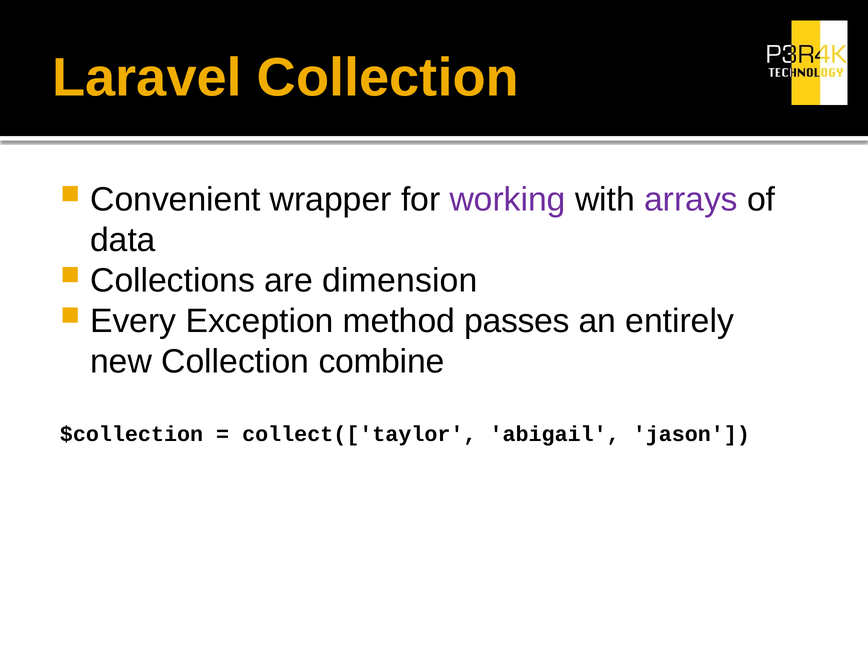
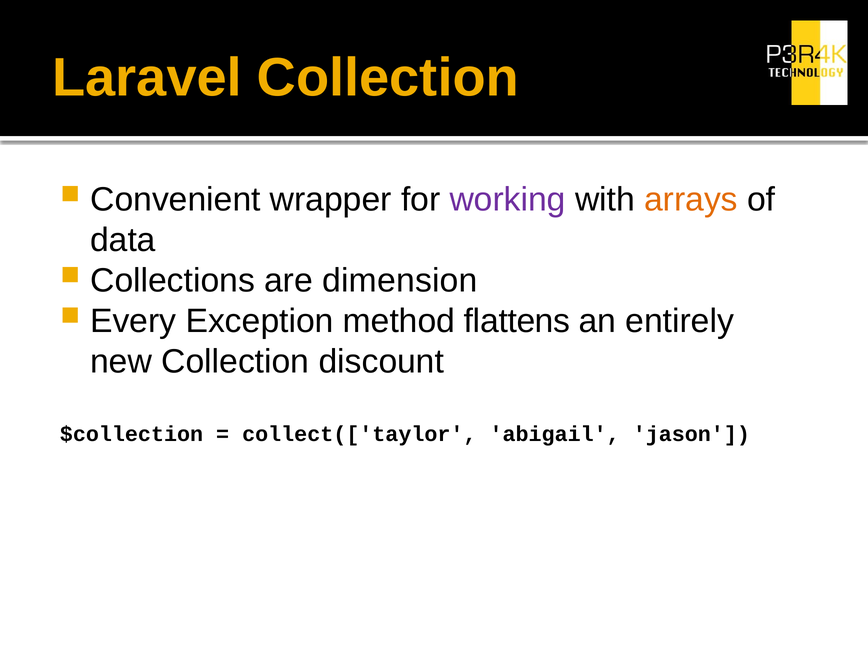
arrays colour: purple -> orange
passes: passes -> flattens
combine: combine -> discount
